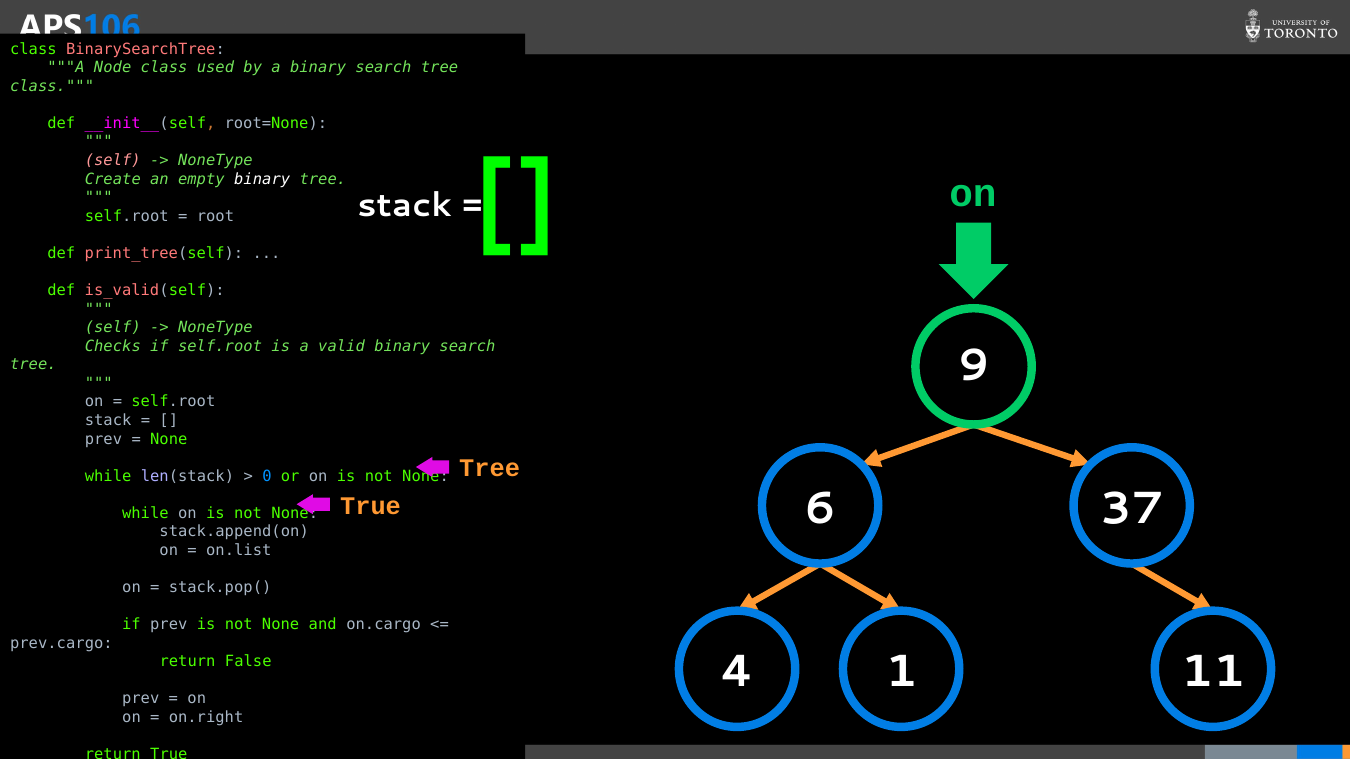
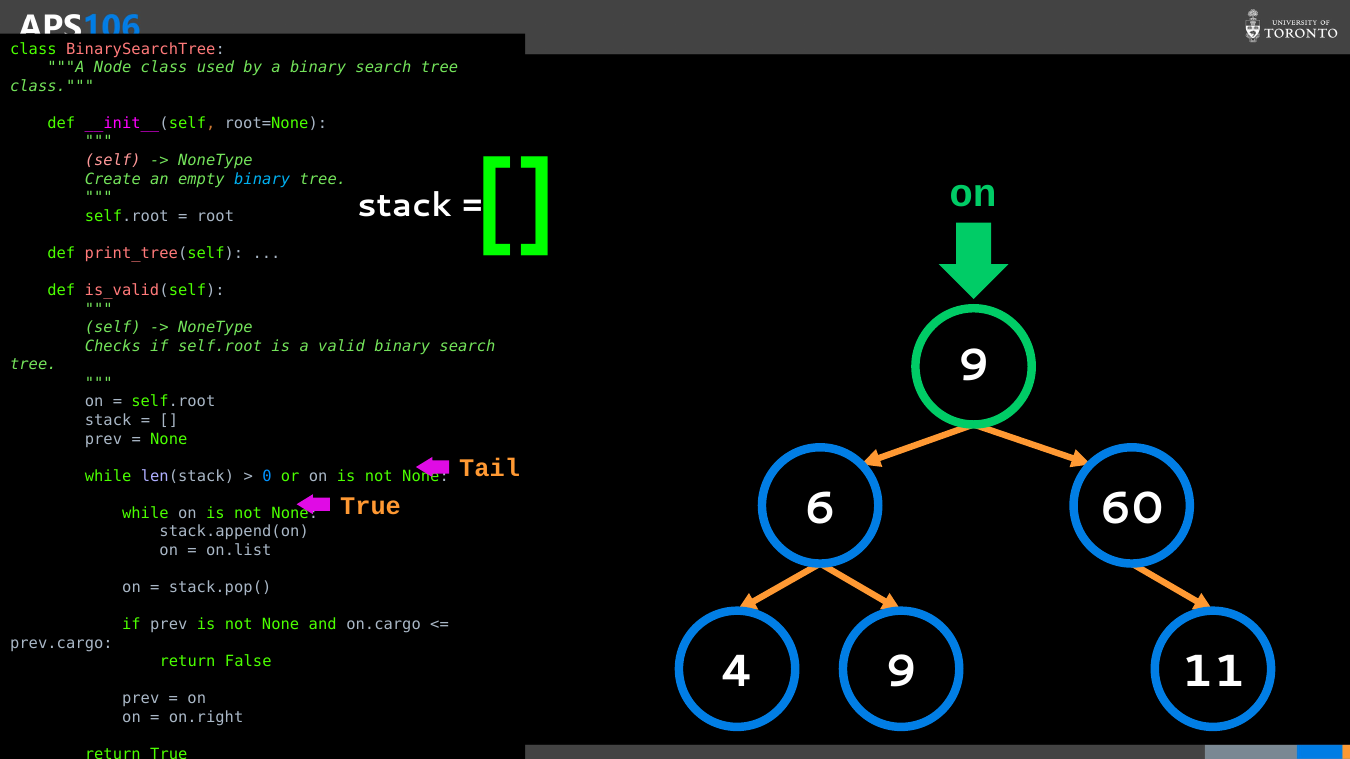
binary at (262, 179) colour: white -> light blue
Tree at (490, 469): Tree -> Tail
37: 37 -> 60
4 1: 1 -> 9
